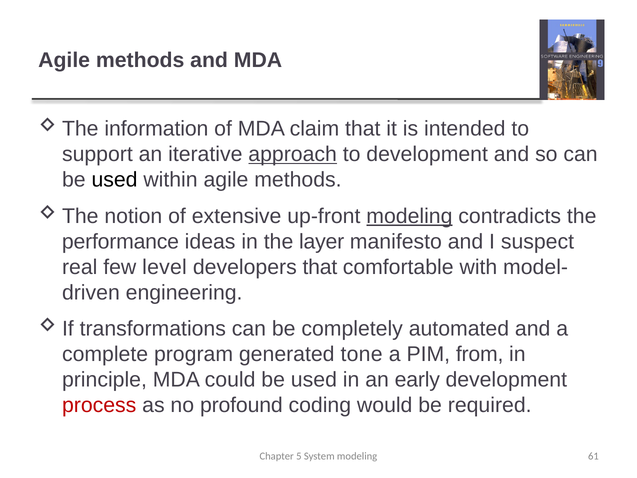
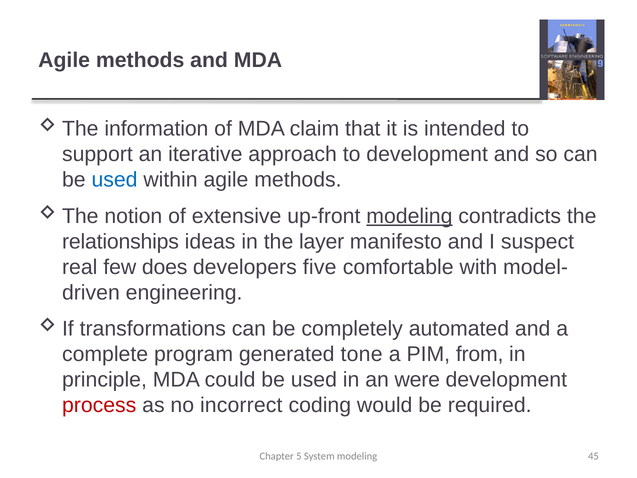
approach underline: present -> none
used at (115, 180) colour: black -> blue
performance: performance -> relationships
level: level -> does
developers that: that -> five
early: early -> were
profound: profound -> incorrect
61: 61 -> 45
